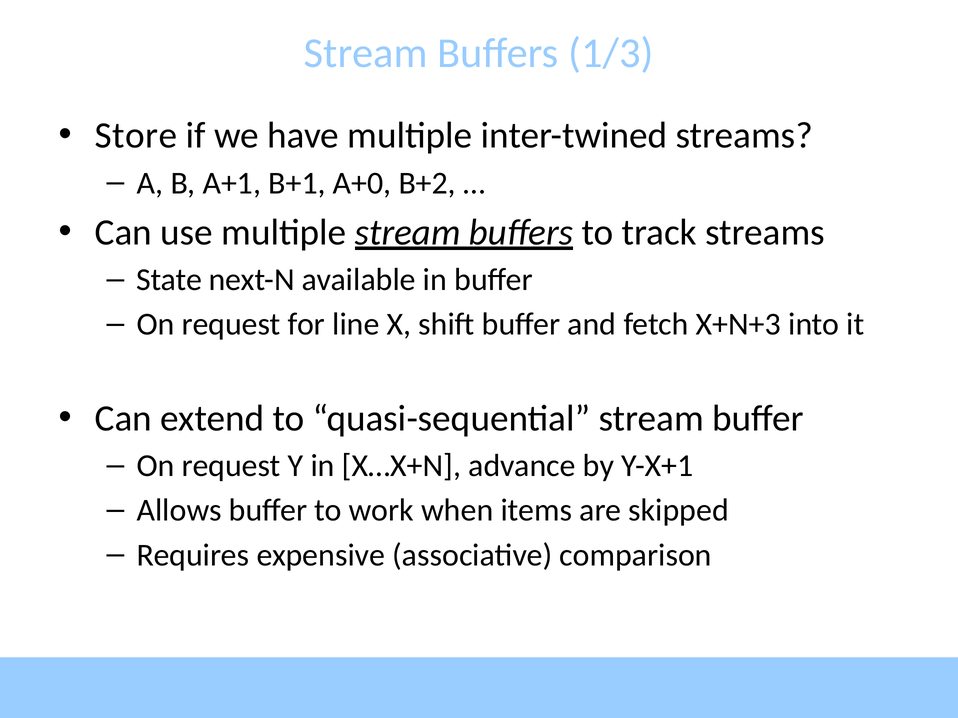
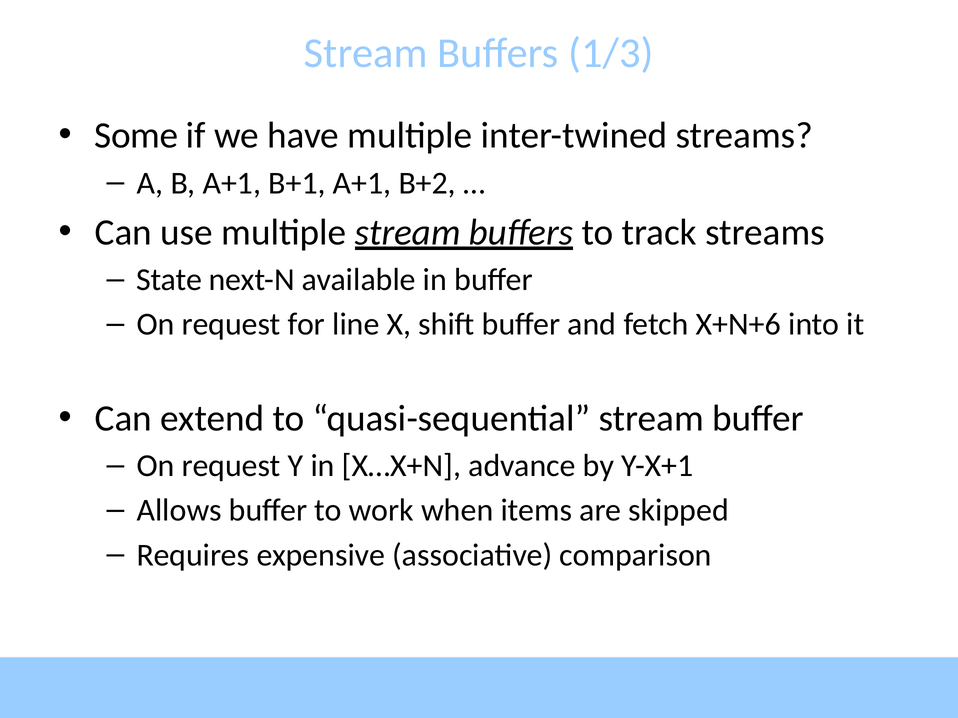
Store: Store -> Some
B+1 A+0: A+0 -> A+1
X+N+3: X+N+3 -> X+N+6
